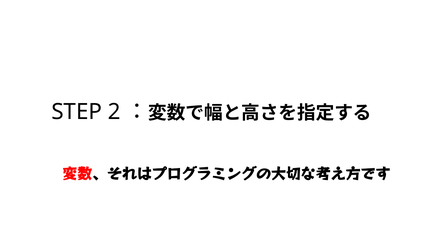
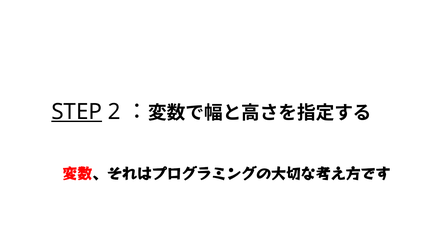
STEP underline: none -> present
